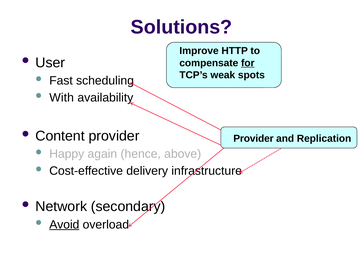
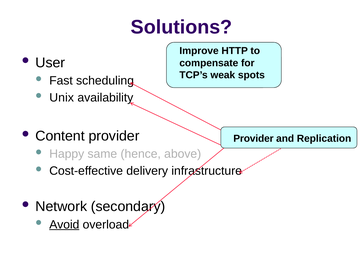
for underline: present -> none
With: With -> Unix
again: again -> same
